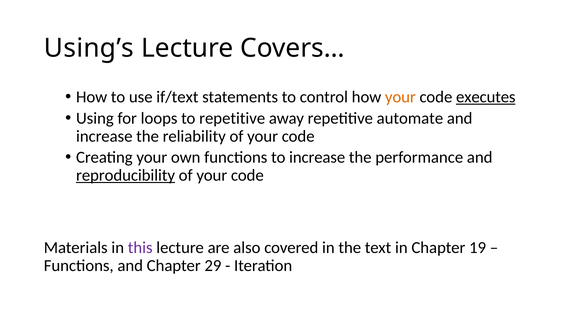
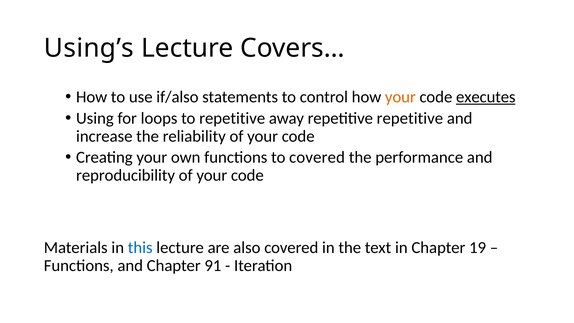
if/text: if/text -> if/also
repetitive automate: automate -> repetitive
to increase: increase -> covered
reproducibility underline: present -> none
this colour: purple -> blue
29: 29 -> 91
